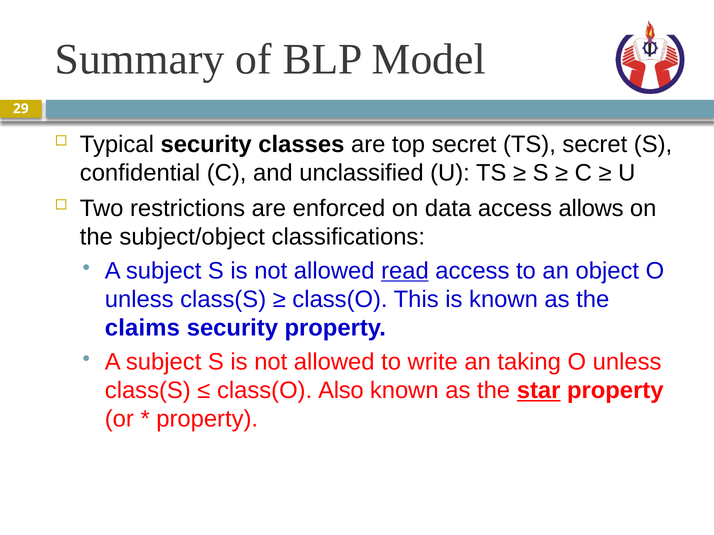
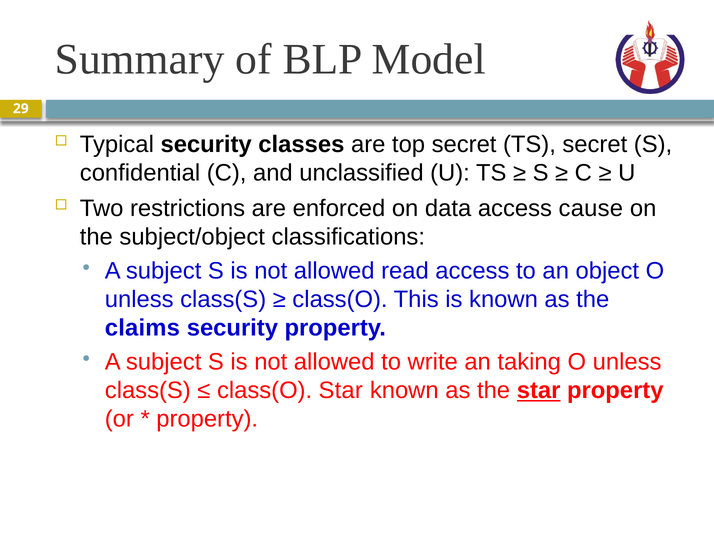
allows: allows -> cause
read underline: present -> none
class(O Also: Also -> Star
